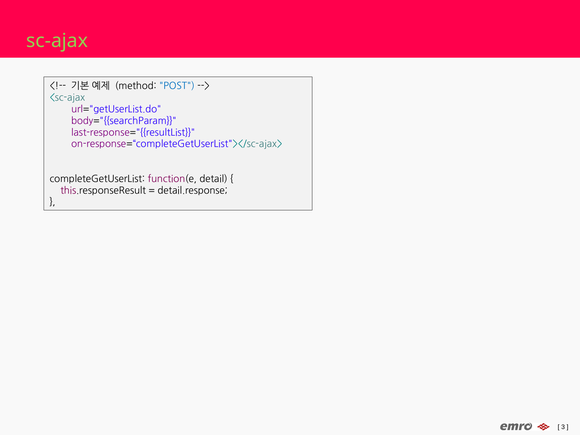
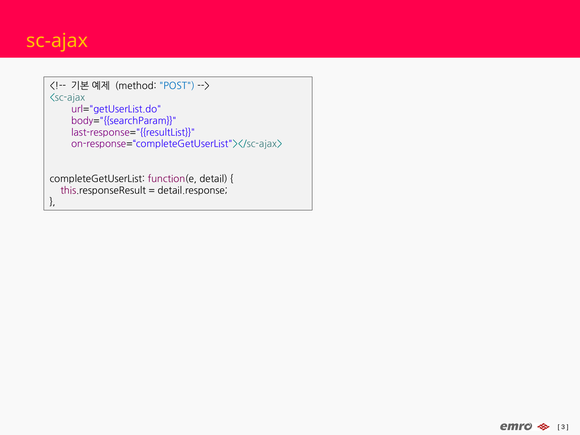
sc-ajax colour: light green -> yellow
